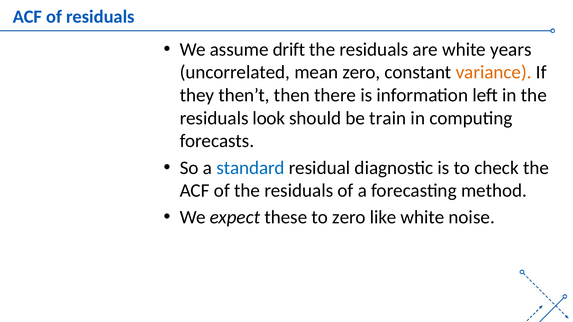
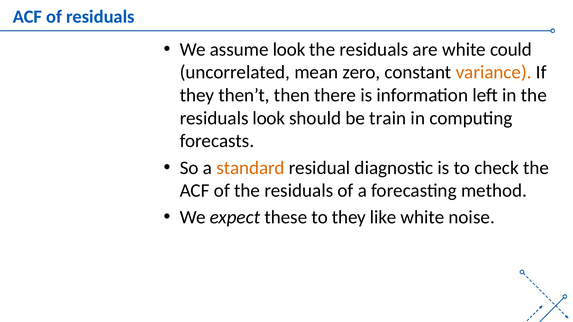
assume drift: drift -> look
years: years -> could
standard colour: blue -> orange
to zero: zero -> they
